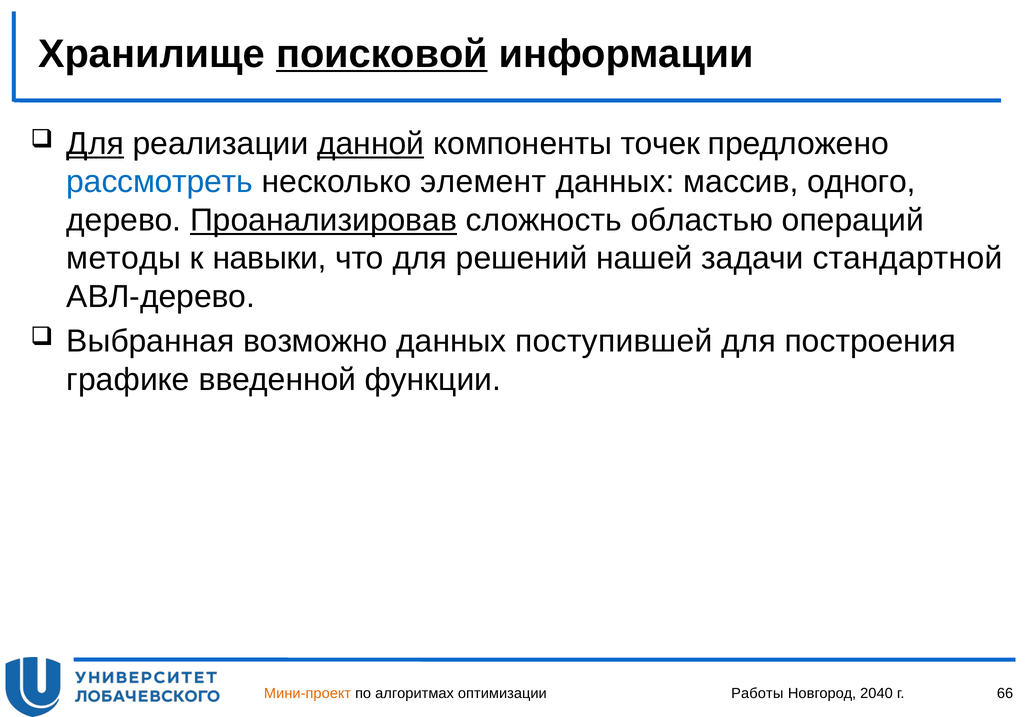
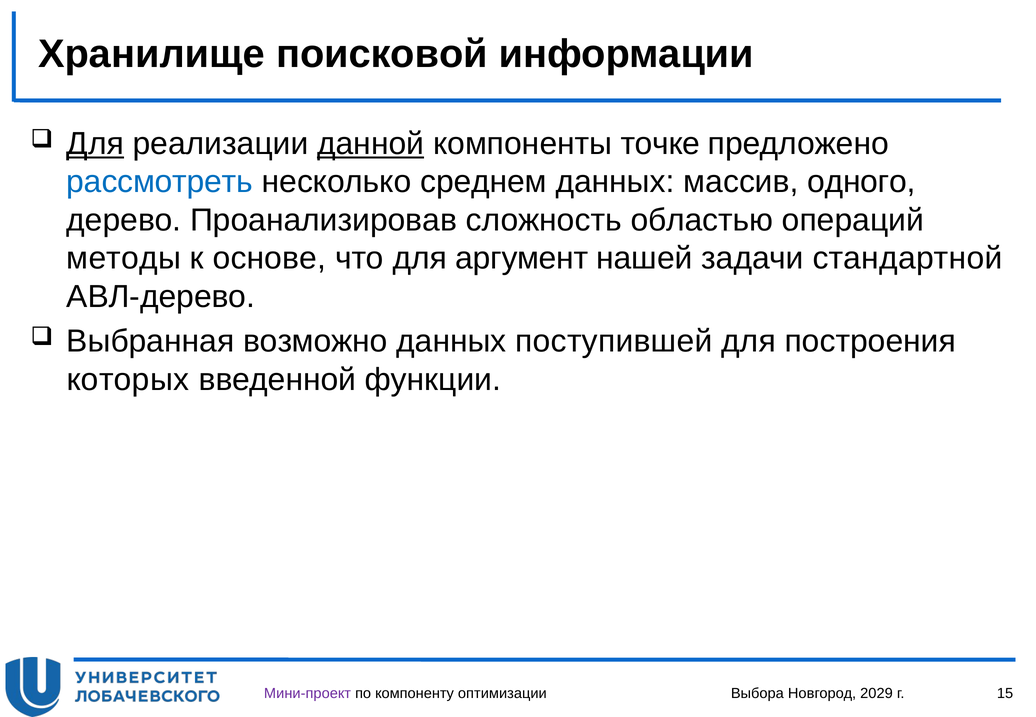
поисковой underline: present -> none
точек: точек -> точке
элемент: элемент -> среднем
Проанализировав underline: present -> none
навыки: навыки -> основе
решений: решений -> аргумент
графике: графике -> которых
Мини-проект colour: orange -> purple
алгоритмах: алгоритмах -> компоненту
Работы: Работы -> Выбора
2040: 2040 -> 2029
66: 66 -> 15
